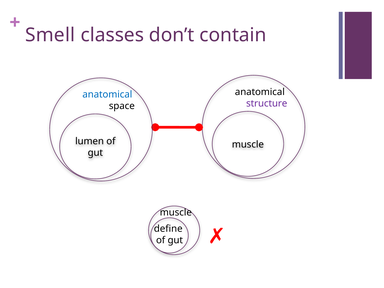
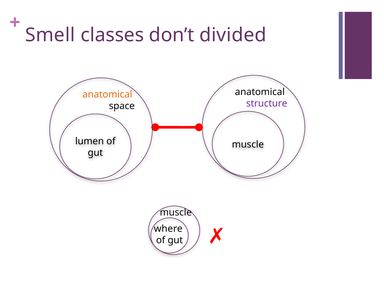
contain: contain -> divided
anatomical at (107, 94) colour: blue -> orange
define: define -> where
